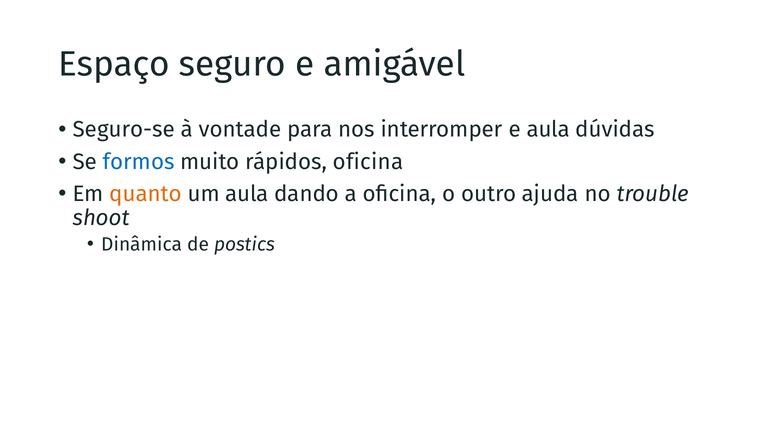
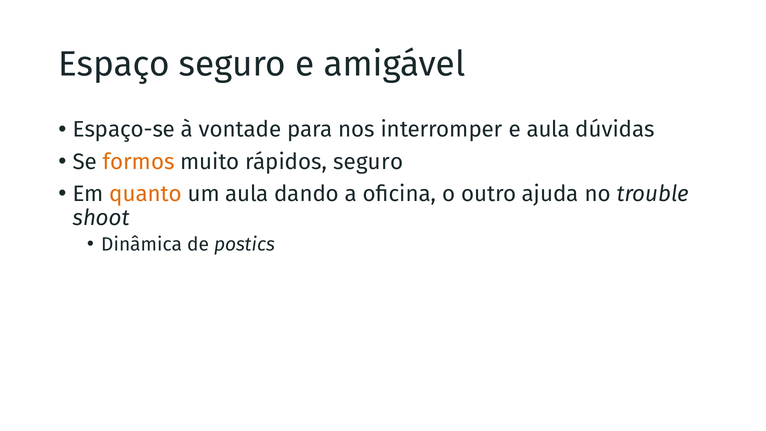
Seguro-se: Seguro-se -> Espaço-se
formos colour: blue -> orange
rápidos oficina: oficina -> seguro
